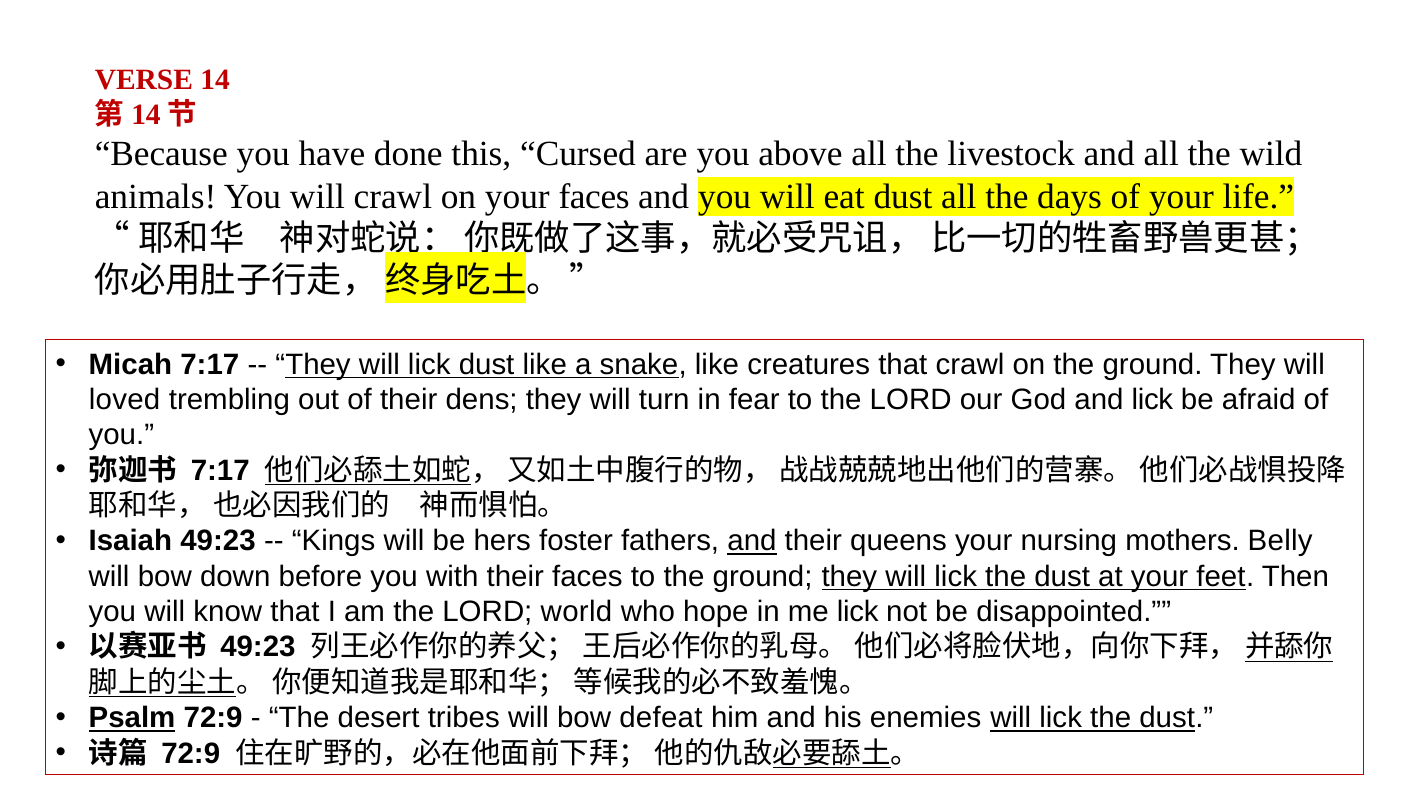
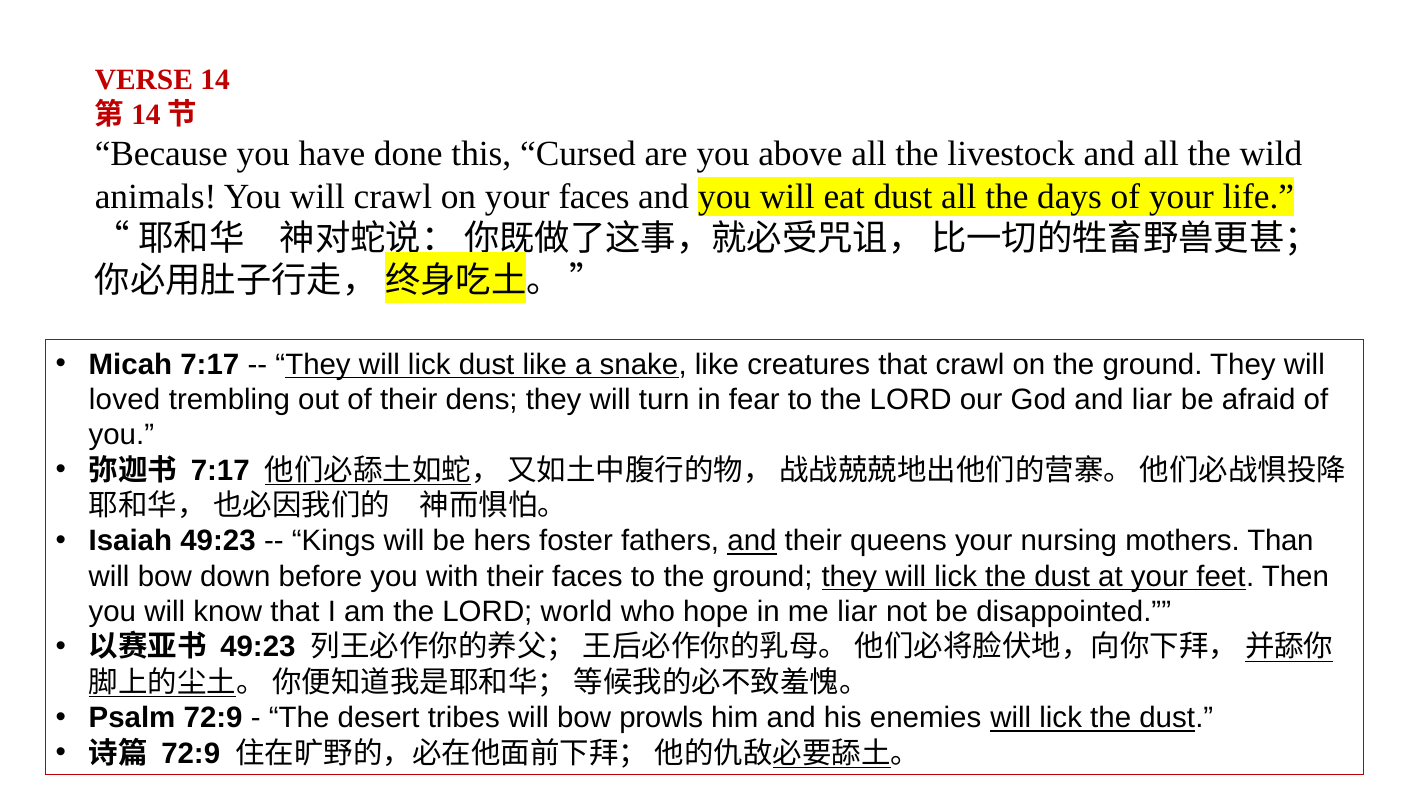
and lick: lick -> liar
Belly: Belly -> Than
me lick: lick -> liar
Psalm underline: present -> none
defeat: defeat -> prowls
